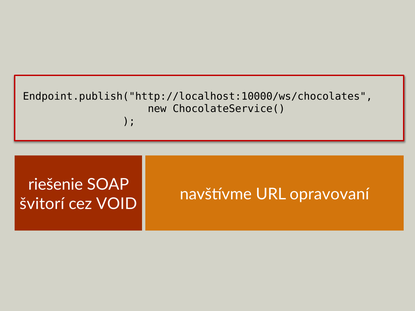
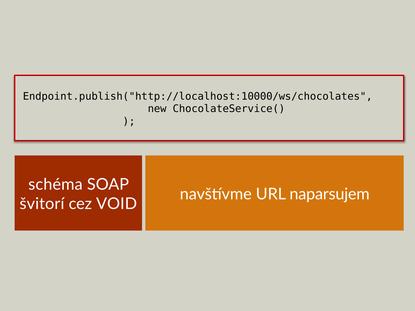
riešenie: riešenie -> schéma
opravovaní: opravovaní -> naparsujem
